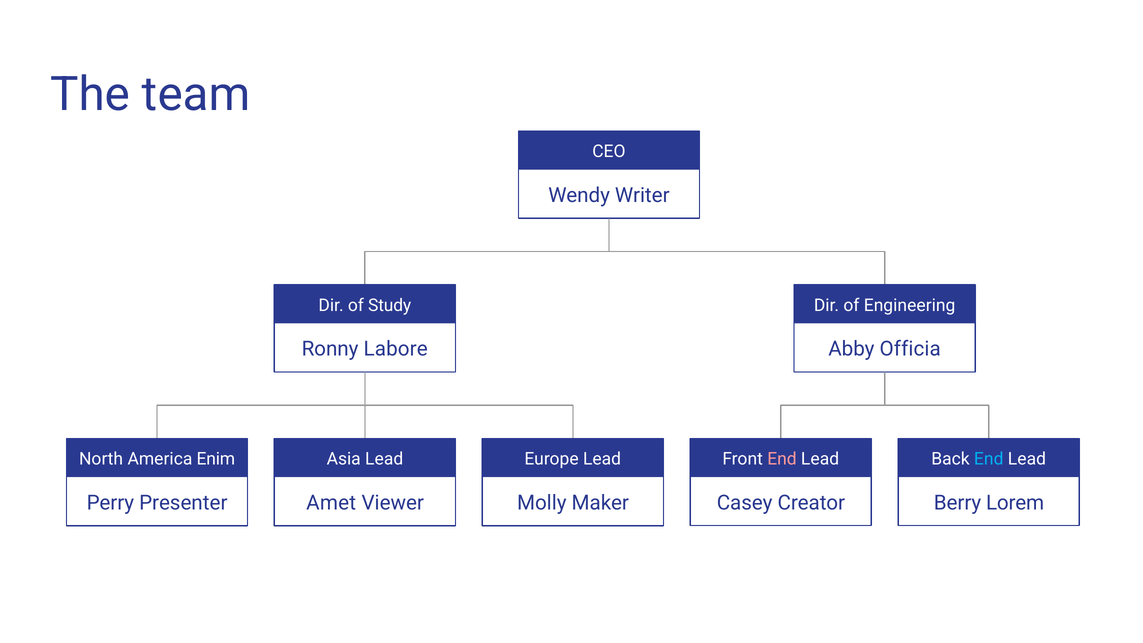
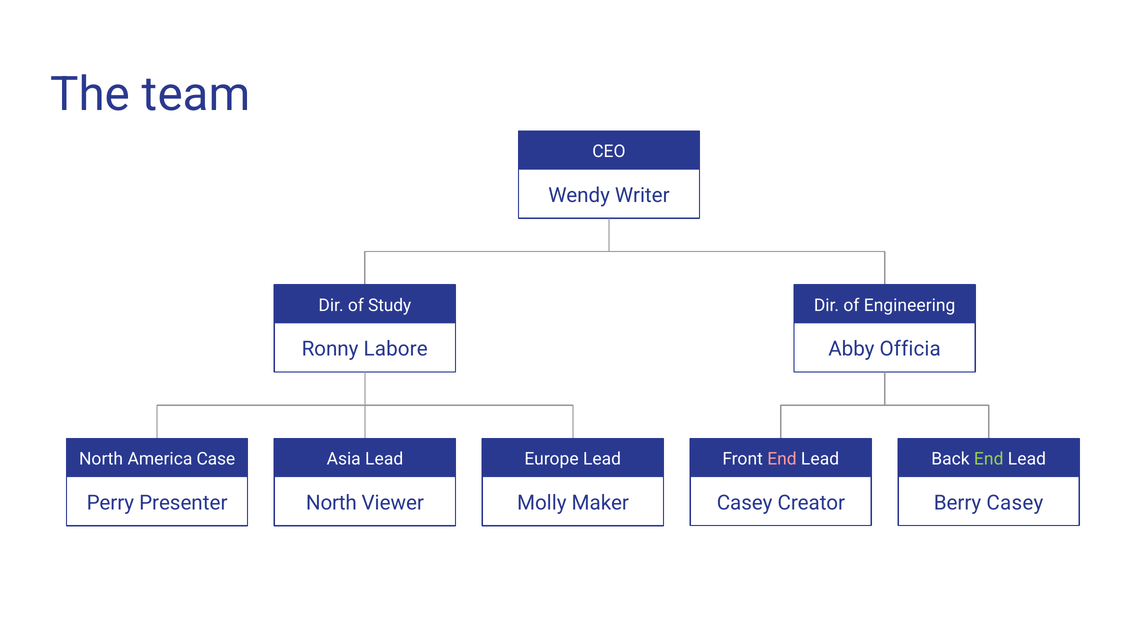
Enim: Enim -> Case
End at (989, 459) colour: light blue -> light green
Amet at (331, 503): Amet -> North
Berry Lorem: Lorem -> Casey
